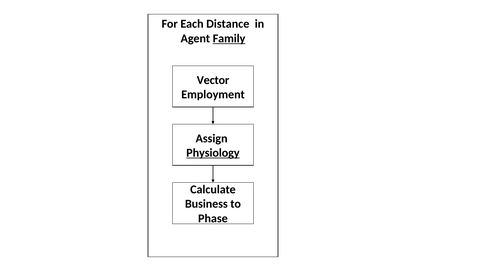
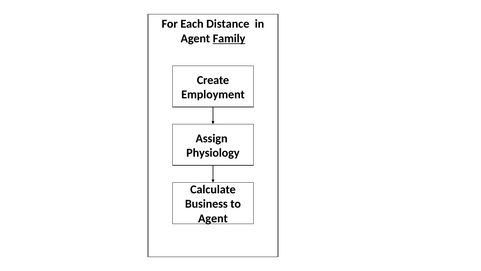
Vector: Vector -> Create
Physiology underline: present -> none
Phase at (213, 218): Phase -> Agent
